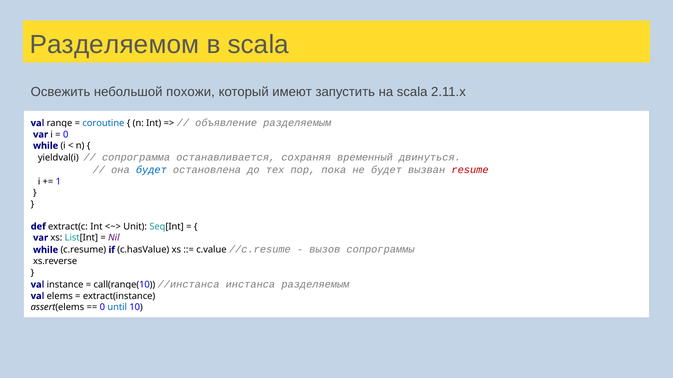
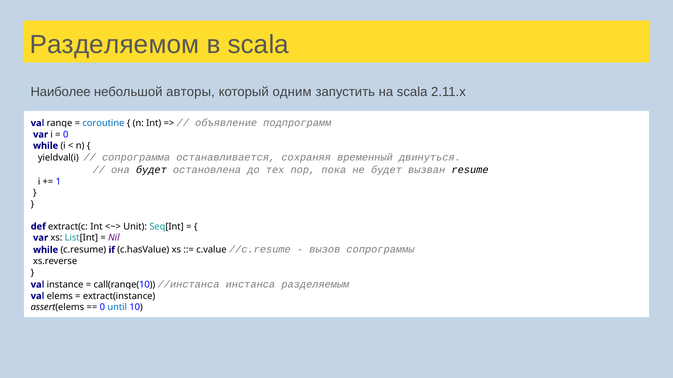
Освежить: Освежить -> Наиболее
похожи: похожи -> авторы
имеют: имеют -> одним
объявление разделяемым: разделяемым -> подпрограмм
будет at (151, 170) colour: blue -> black
resume colour: red -> black
